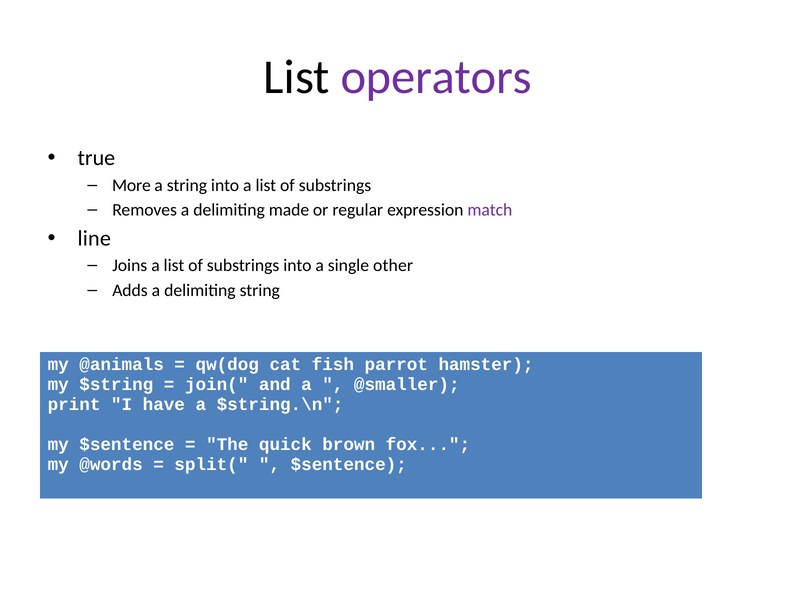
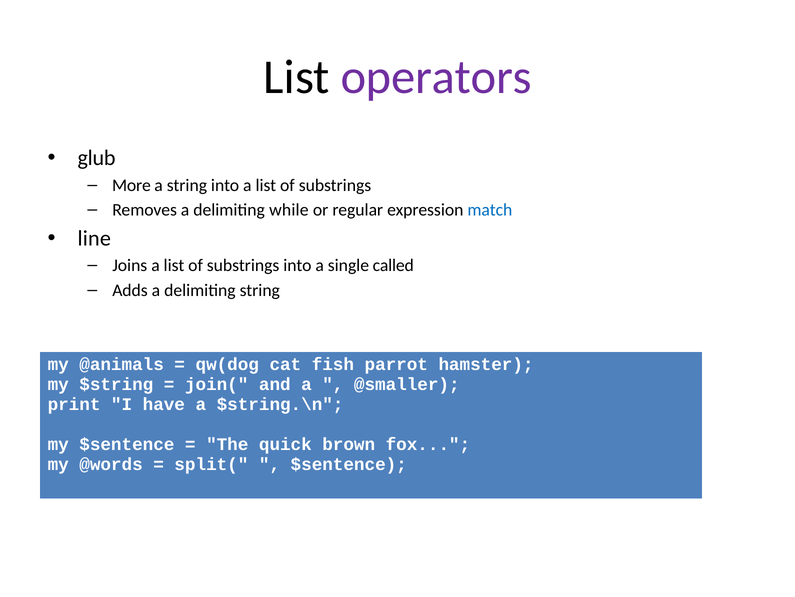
true: true -> glub
made: made -> while
match colour: purple -> blue
other: other -> called
